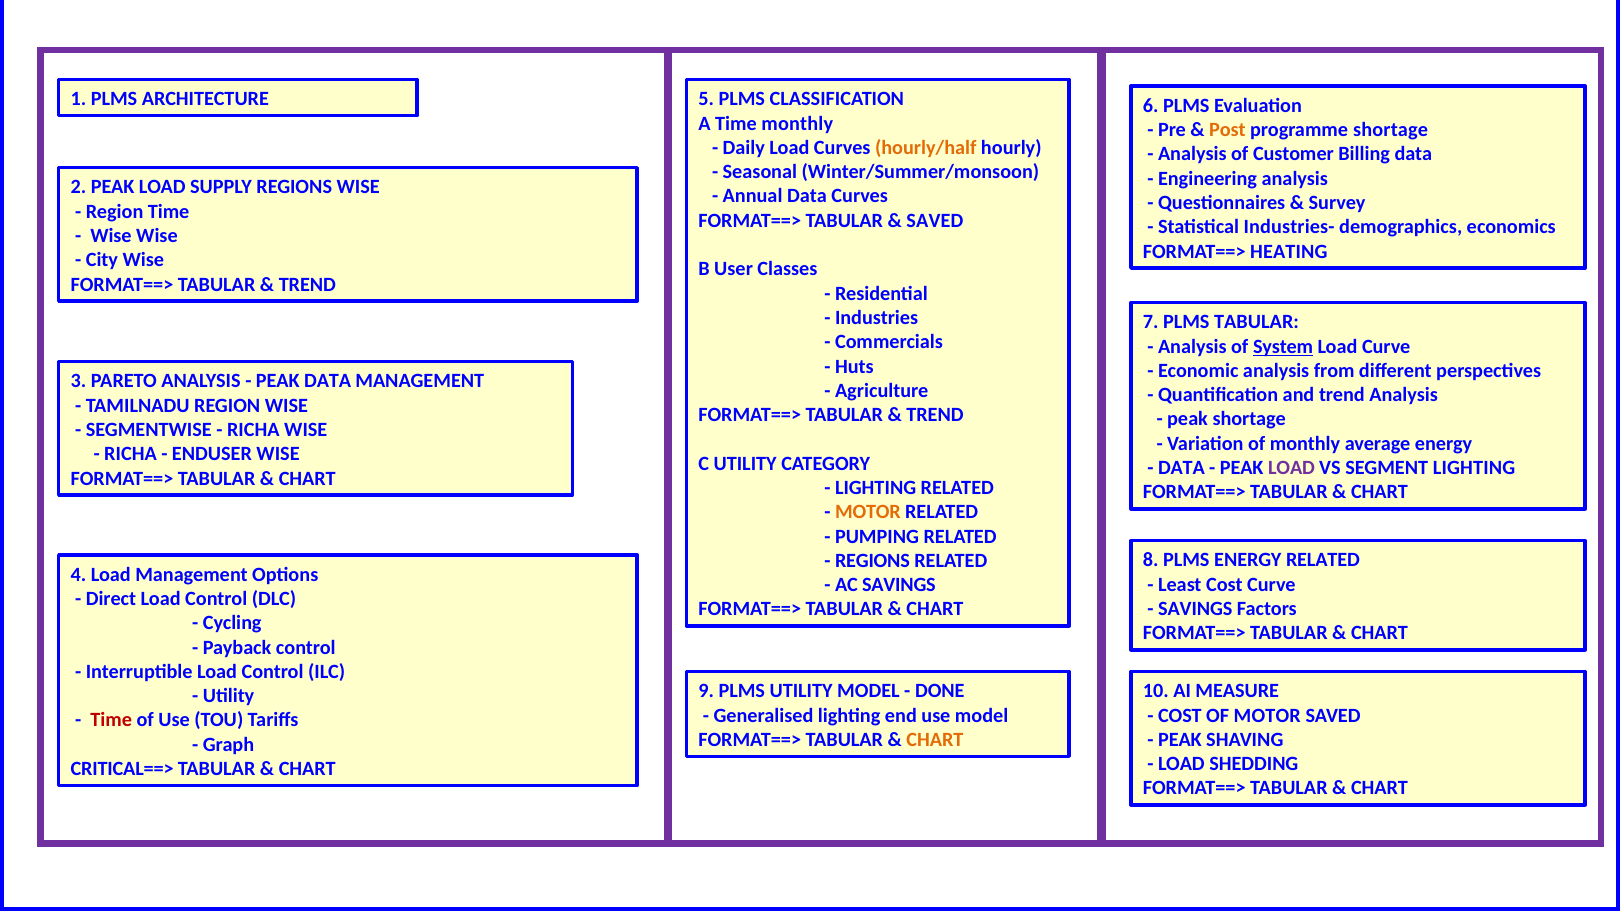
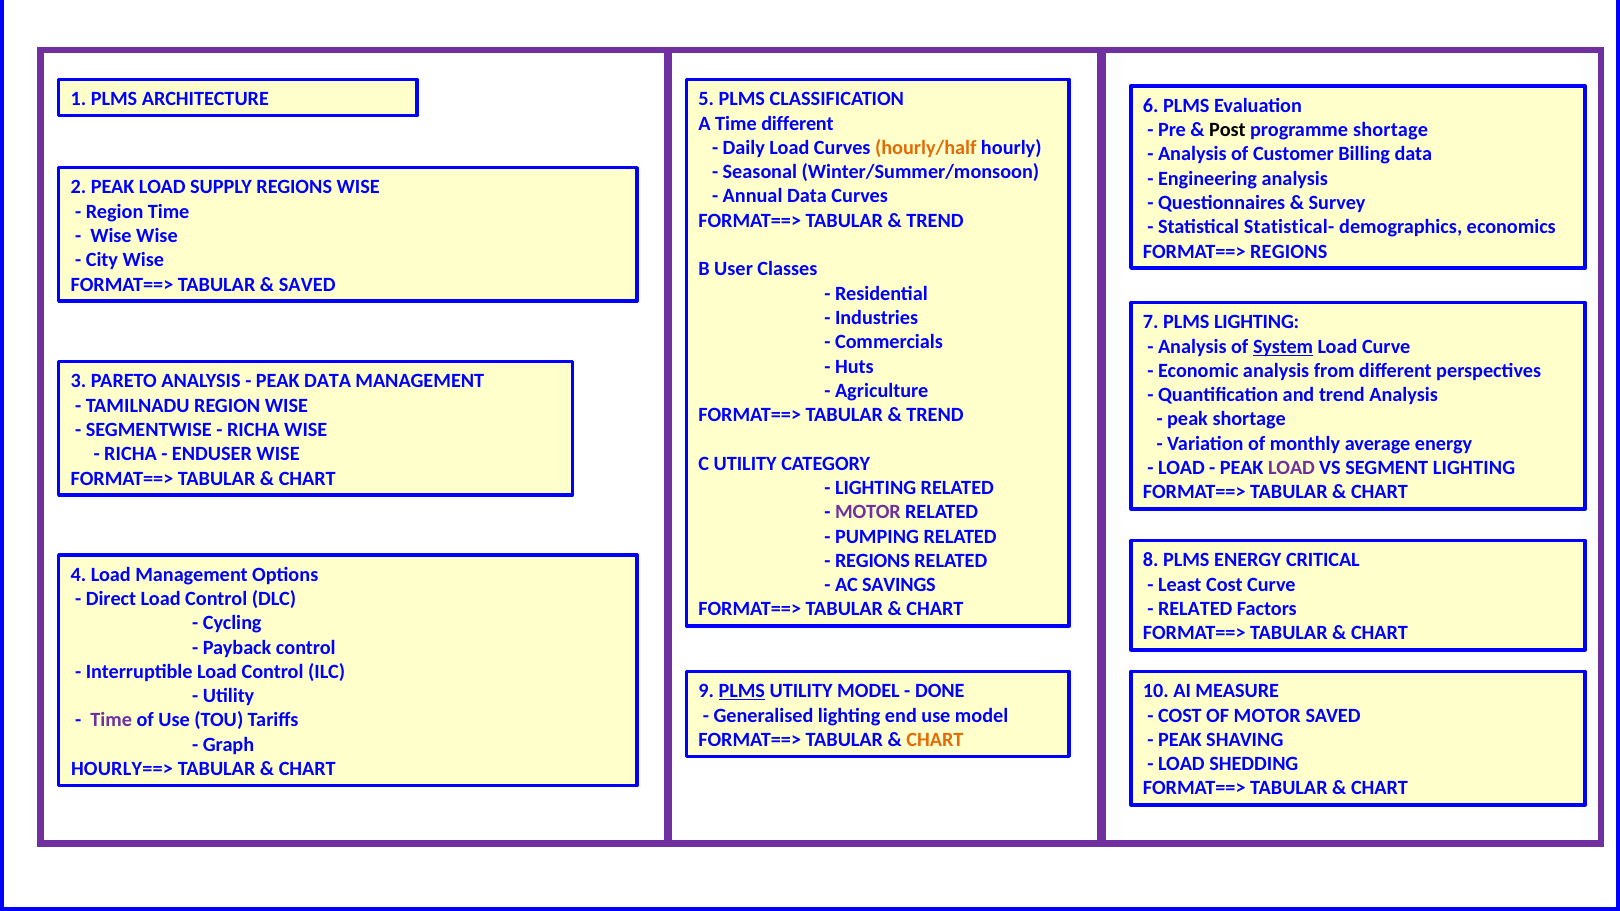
Time monthly: monthly -> different
Post colour: orange -> black
SAVED at (935, 221): SAVED -> TREND
Industries-: Industries- -> Statistical-
FORMAT==> HEATING: HEATING -> REGIONS
TREND at (307, 284): TREND -> SAVED
PLMS TABULAR: TABULAR -> LIGHTING
DATA at (1181, 468): DATA -> LOAD
MOTOR at (868, 512) colour: orange -> purple
ENERGY RELATED: RELATED -> CRITICAL
SAVINGS at (1195, 609): SAVINGS -> RELATED
PLMS at (742, 691) underline: none -> present
Time at (111, 720) colour: red -> purple
CRITICAL==>: CRITICAL==> -> HOURLY==>
